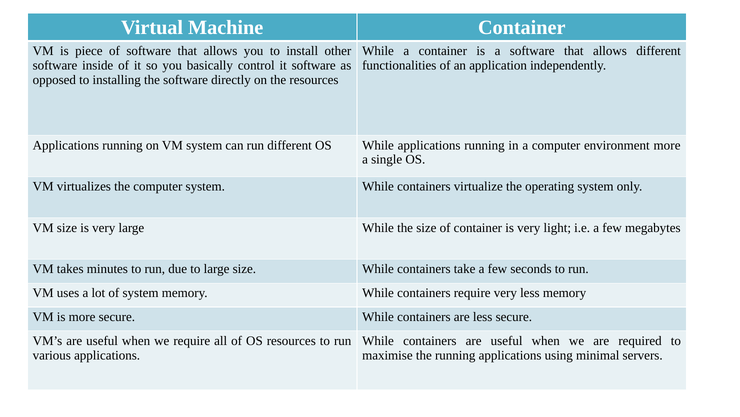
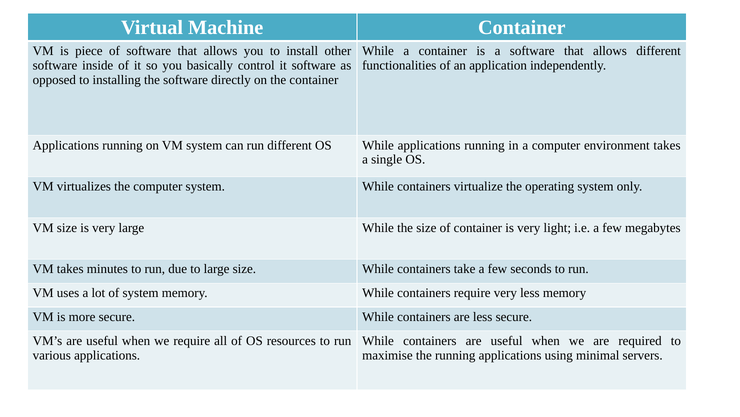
the resources: resources -> container
environment more: more -> takes
